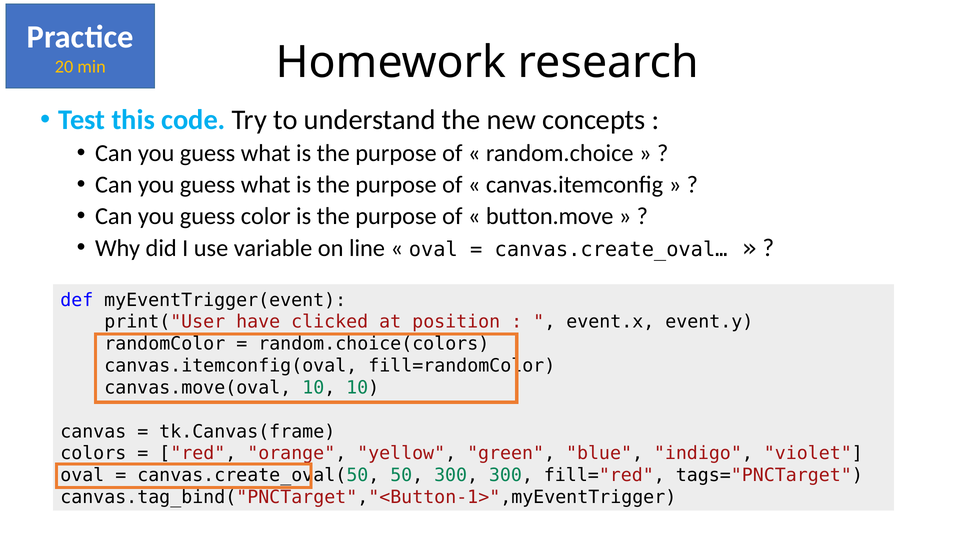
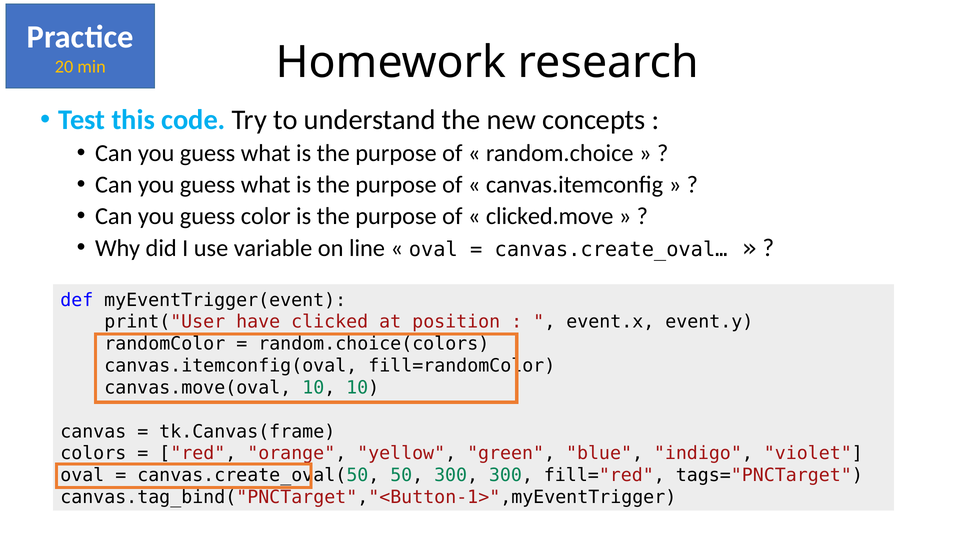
button.move: button.move -> clicked.move
